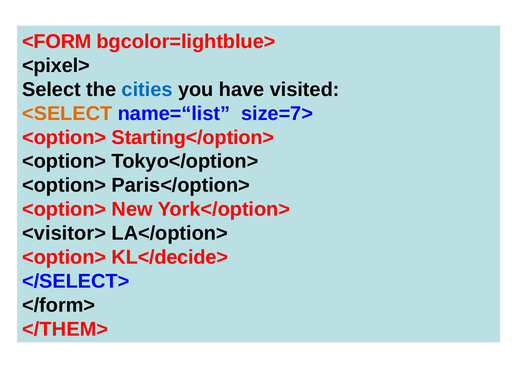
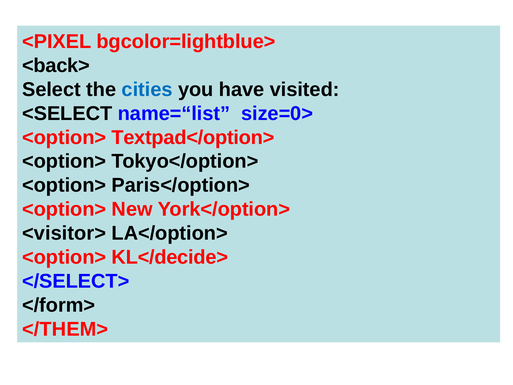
<FORM: <FORM -> <PIXEL
<pixel>: <pixel> -> <back>
<SELECT colour: orange -> black
size=7>: size=7> -> size=0>
Starting</option>: Starting</option> -> Textpad</option>
